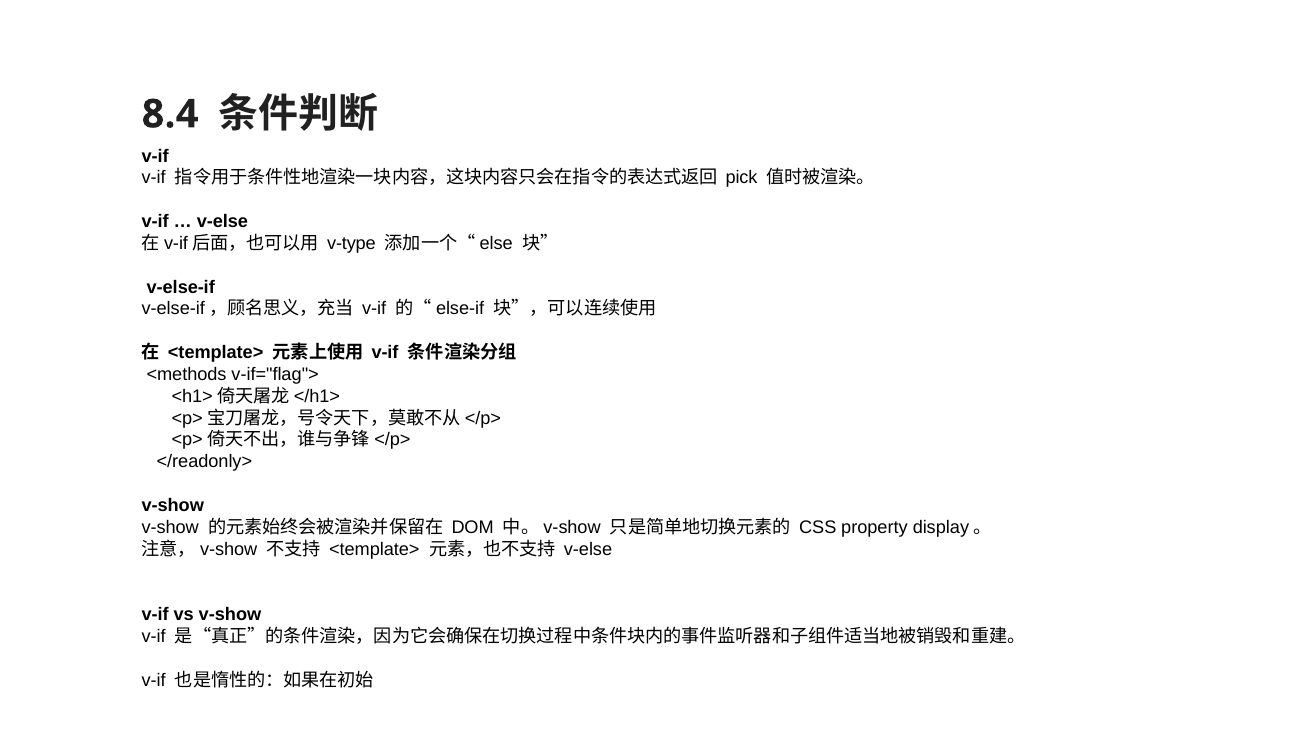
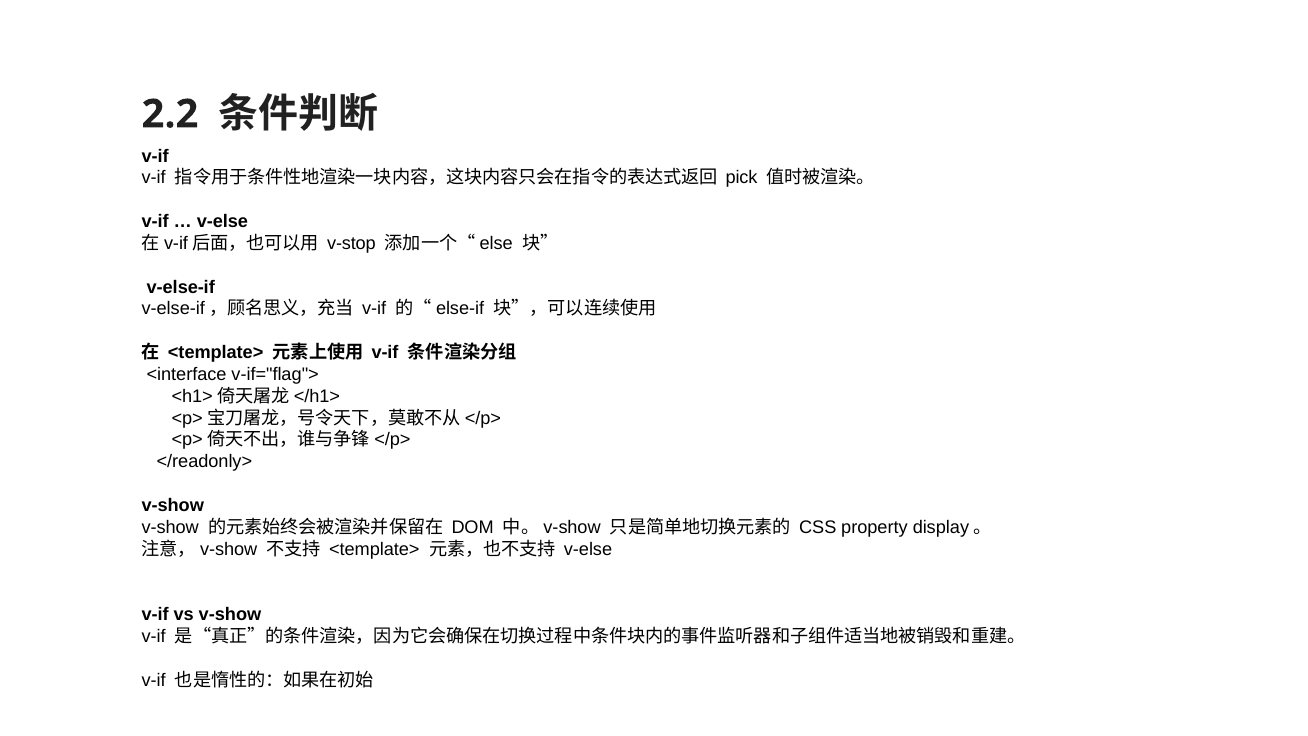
8.4: 8.4 -> 2.2
v-type: v-type -> v-stop
<methods: <methods -> <interface
